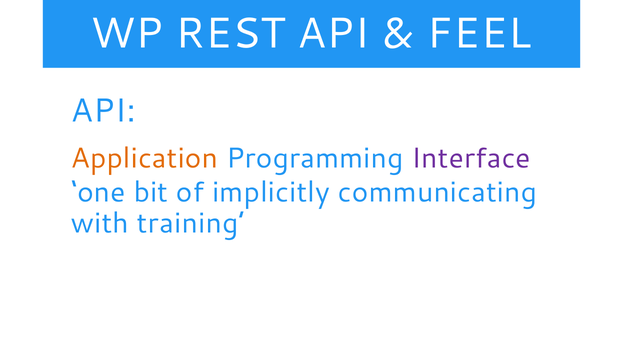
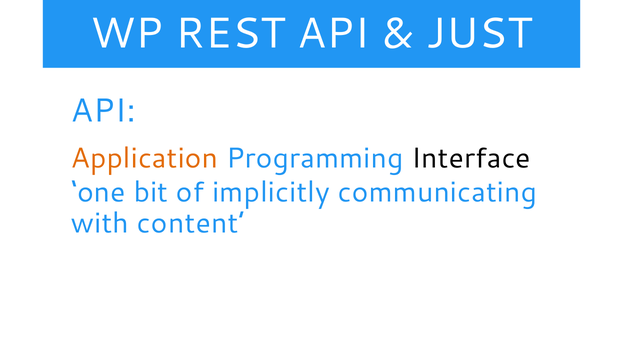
FEEL: FEEL -> JUST
Interface colour: purple -> black
training: training -> content
